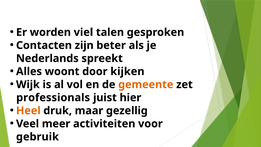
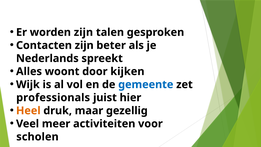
worden viel: viel -> zijn
gemeente colour: orange -> blue
gebruik: gebruik -> scholen
